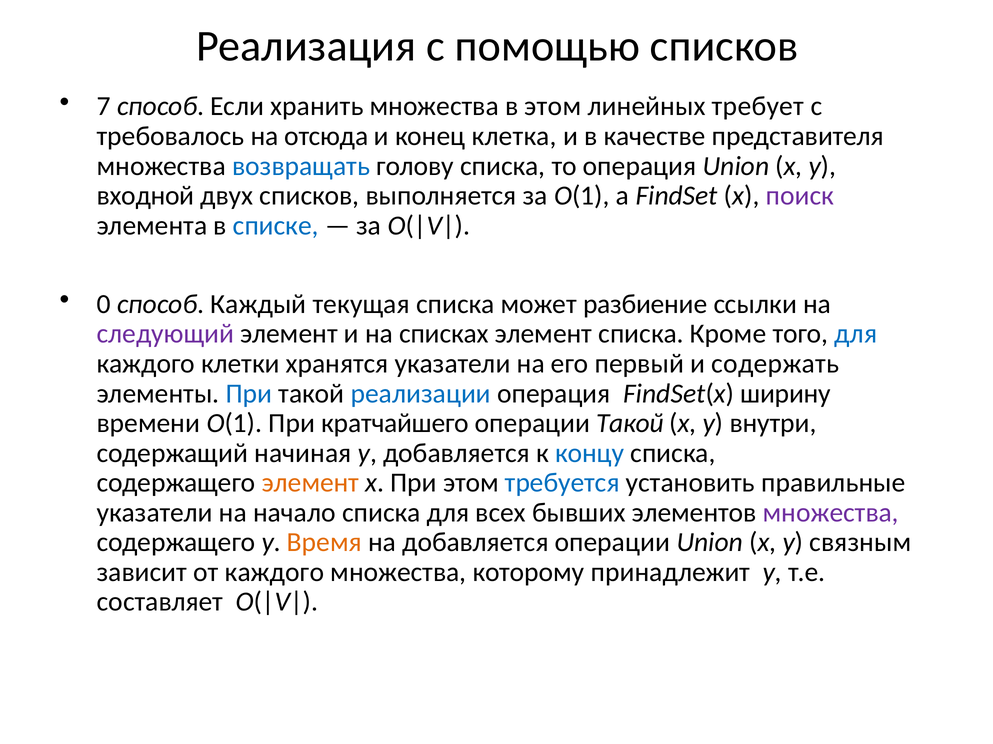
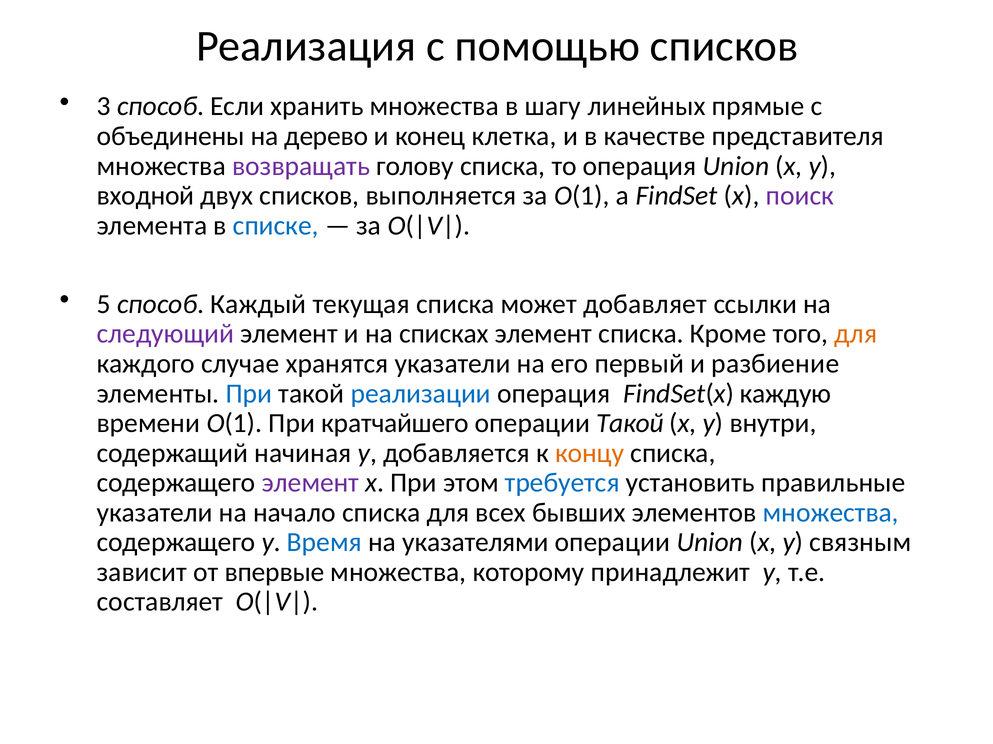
7: 7 -> 3
в этом: этом -> шагу
требует: требует -> прямые
требовалось: требовалось -> объединены
отсюда: отсюда -> дерево
возвращать colour: blue -> purple
0: 0 -> 5
разбиение: разбиение -> добавляет
для at (856, 334) colour: blue -> orange
клетки: клетки -> случае
содержать: содержать -> разбиение
ширину: ширину -> каждую
концу colour: blue -> orange
элемент at (310, 483) colour: orange -> purple
множества at (831, 513) colour: purple -> blue
Время colour: orange -> blue
на добавляется: добавляется -> указателями
от каждого: каждого -> впервые
